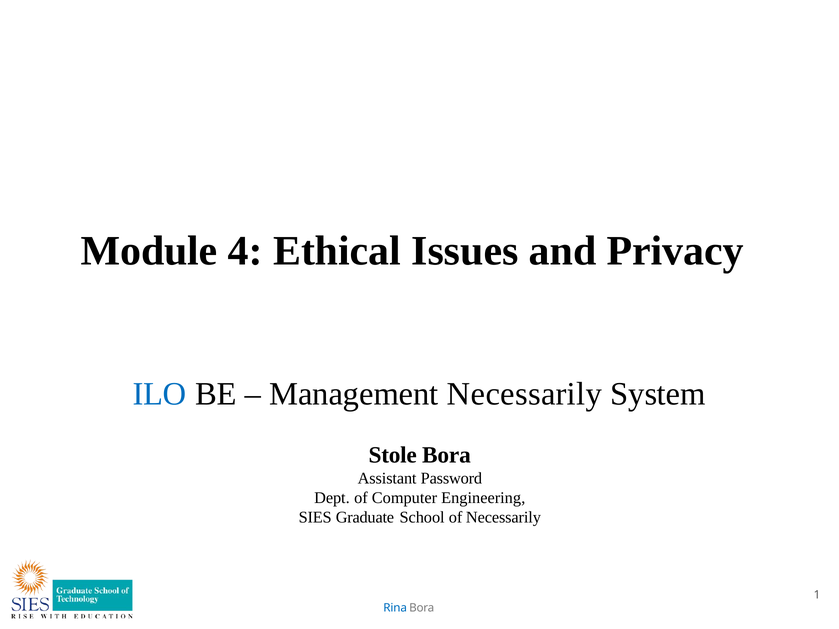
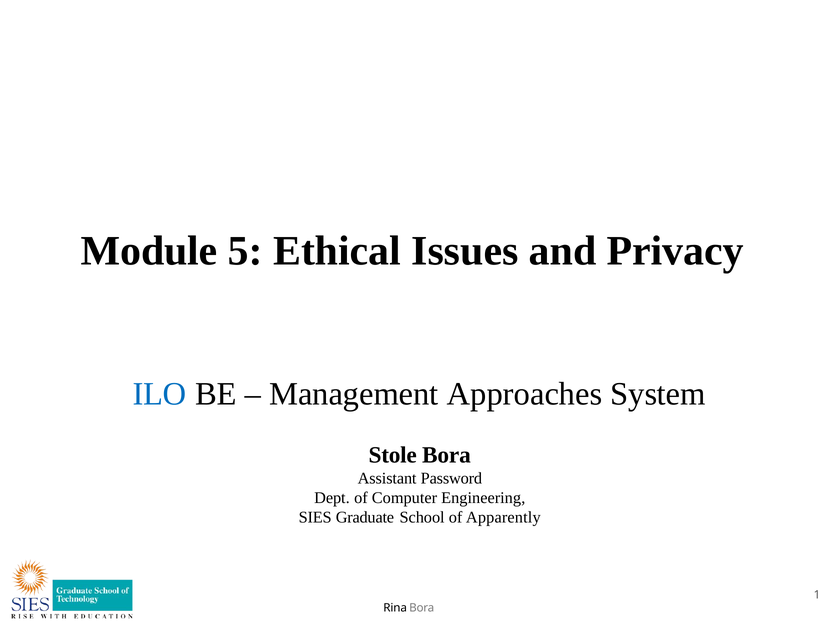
4: 4 -> 5
Management Necessarily: Necessarily -> Approaches
of Necessarily: Necessarily -> Apparently
Rina colour: blue -> black
